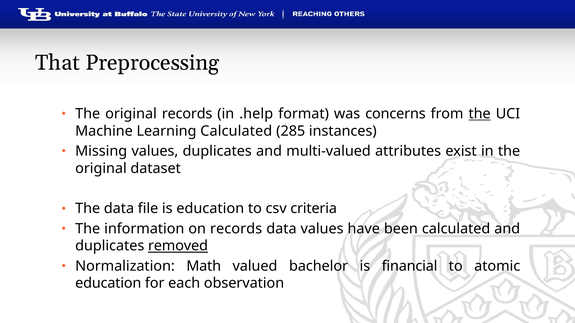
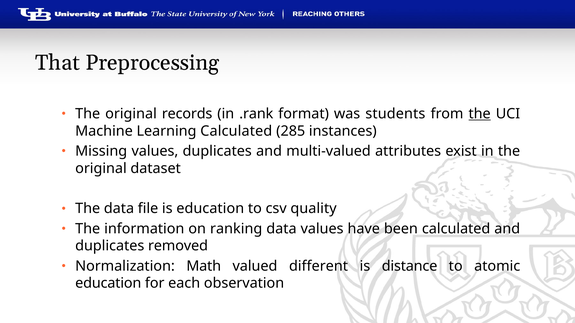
.help: .help -> .rank
concerns: concerns -> students
criteria: criteria -> quality
on records: records -> ranking
removed underline: present -> none
bachelor: bachelor -> different
financial: financial -> distance
